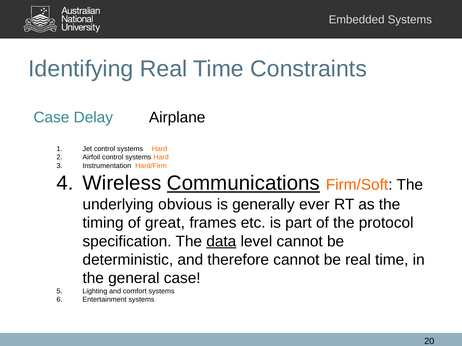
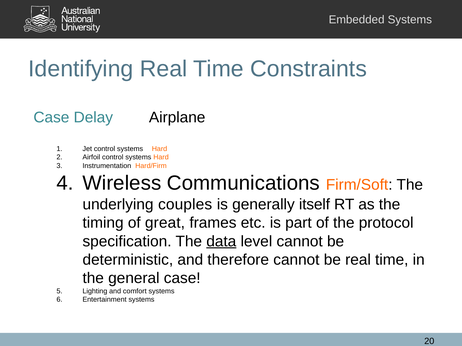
Communications underline: present -> none
obvious: obvious -> couples
ever: ever -> itself
